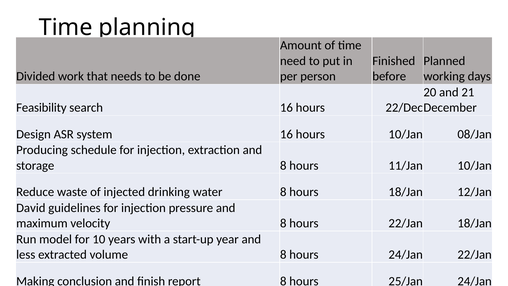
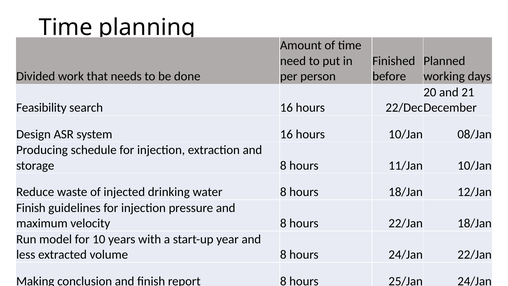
David at (31, 208): David -> Finish
